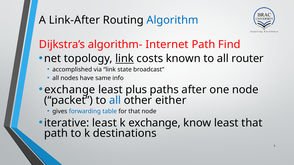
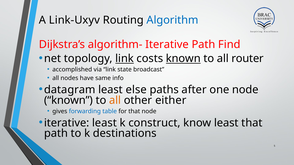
Link-After: Link-After -> Link-Uxyv
algorithm- Internet: Internet -> Iterative
known at (183, 59) underline: none -> present
exchange at (70, 90): exchange -> datagram
plus: plus -> else
packet at (68, 100): packet -> known
all at (115, 100) colour: blue -> orange
k exchange: exchange -> construct
